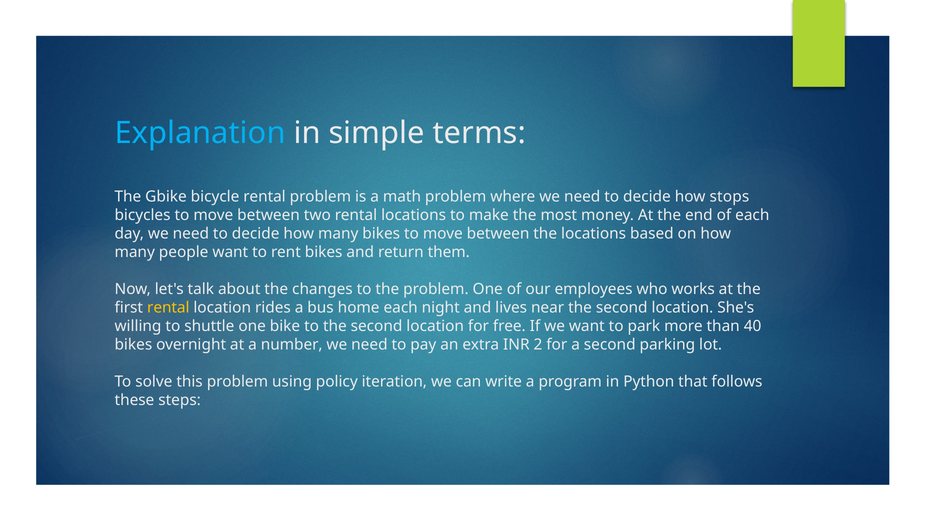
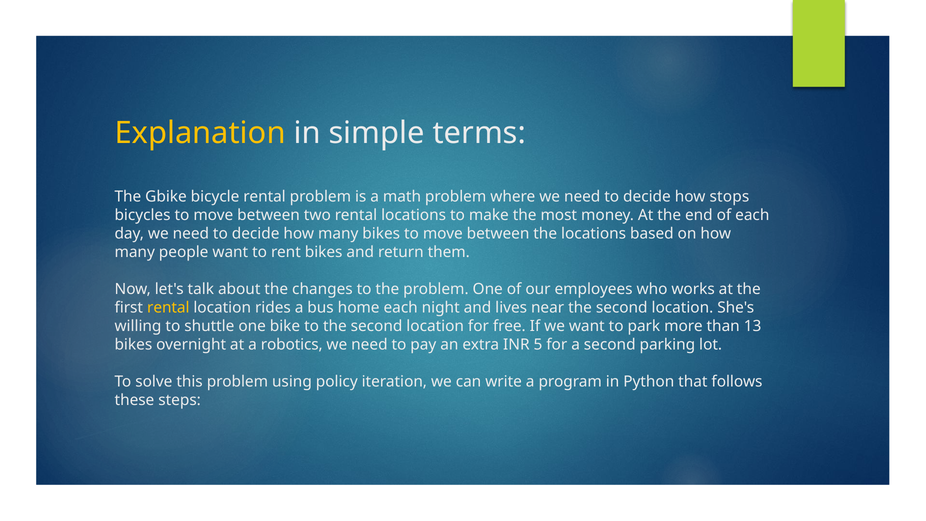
Explanation colour: light blue -> yellow
40: 40 -> 13
number: number -> robotics
2: 2 -> 5
